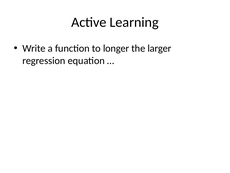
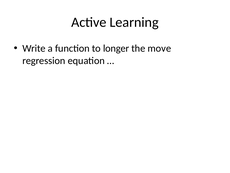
larger: larger -> move
